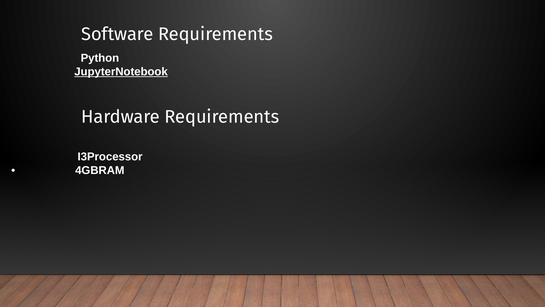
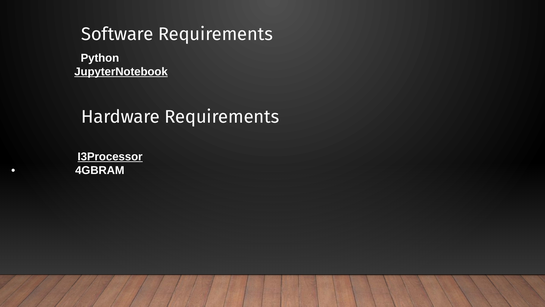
I3Processor underline: none -> present
